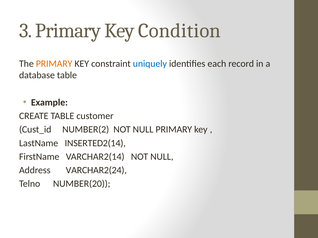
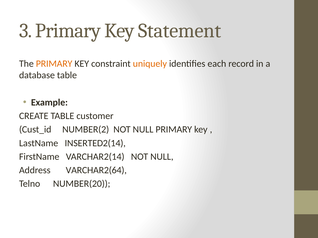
Condition: Condition -> Statement
uniquely colour: blue -> orange
VARCHAR2(24: VARCHAR2(24 -> VARCHAR2(64
